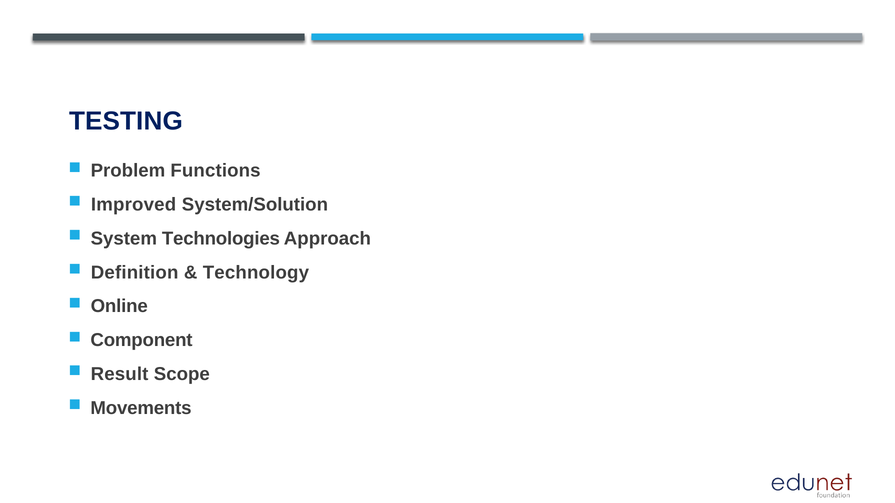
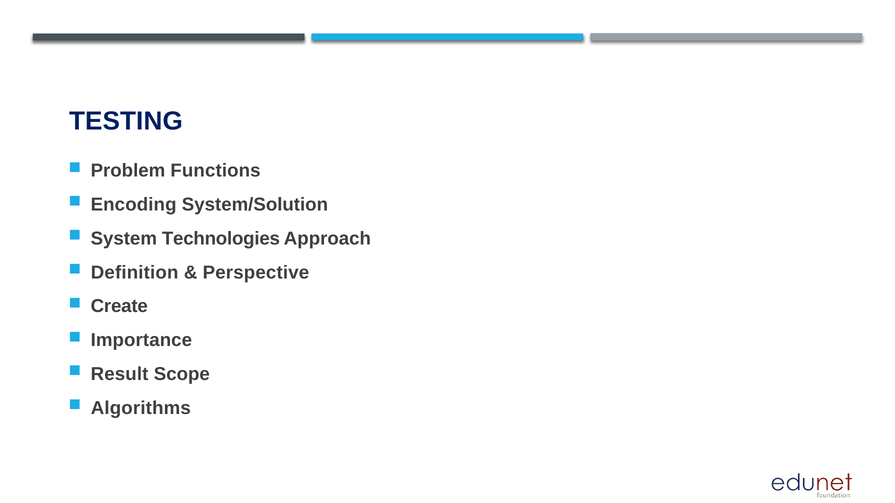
Improved: Improved -> Encoding
Technology: Technology -> Perspective
Online: Online -> Create
Component: Component -> Importance
Movements: Movements -> Algorithms
